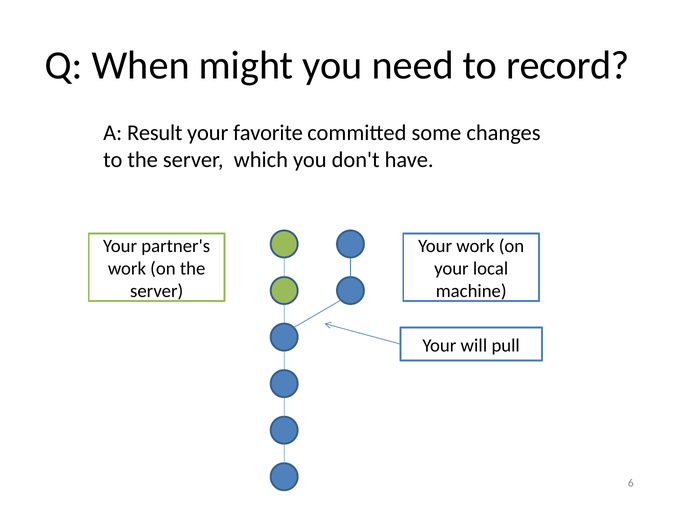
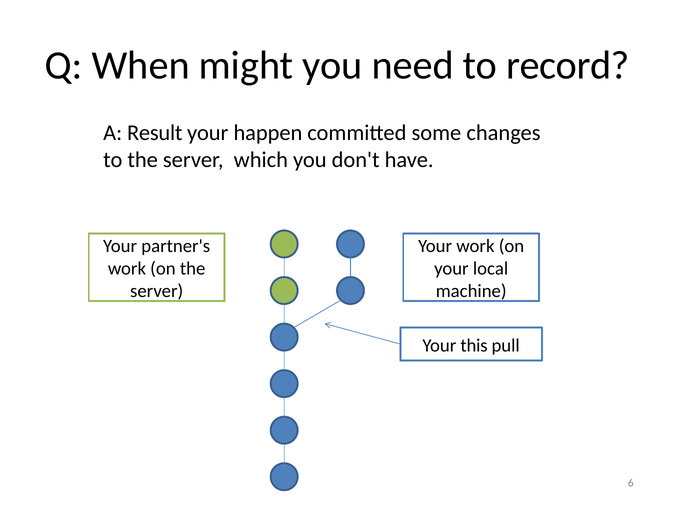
favorite: favorite -> happen
will: will -> this
